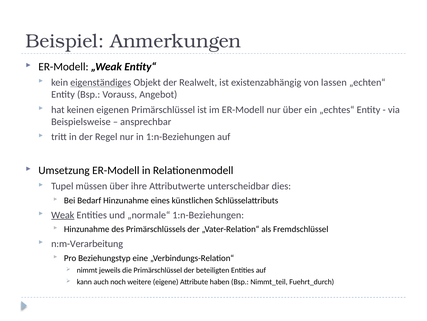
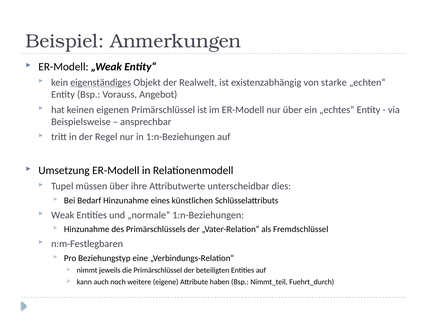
lassen: lassen -> starke
Weak underline: present -> none
n:m-Verarbeitung: n:m-Verarbeitung -> n:m-Festlegbaren
